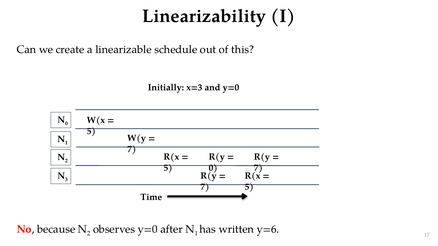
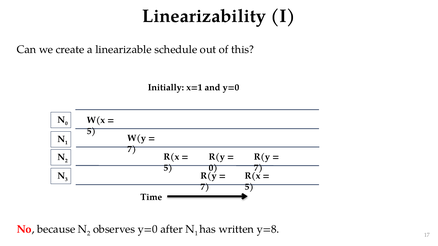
x=3: x=3 -> x=1
y=6: y=6 -> y=8
